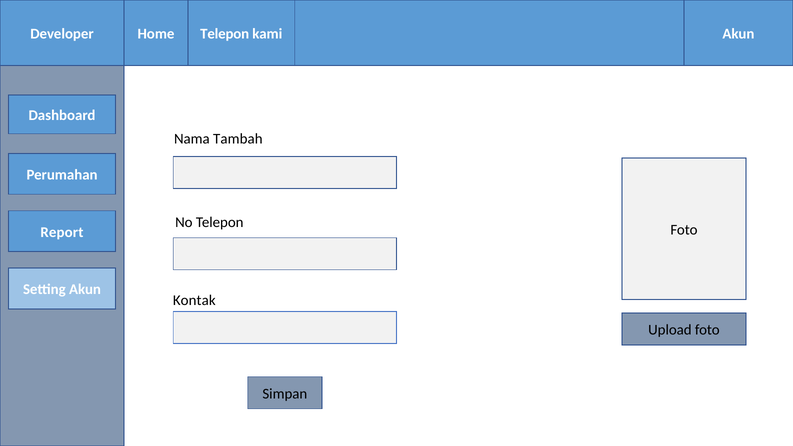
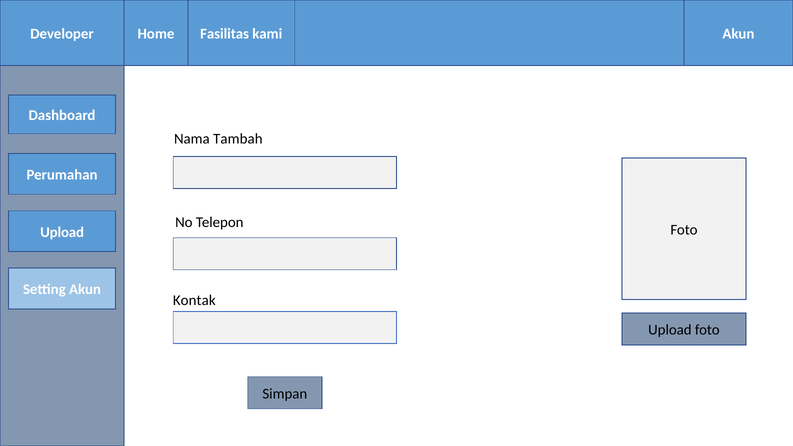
Home Telepon: Telepon -> Fasilitas
Report at (62, 232): Report -> Upload
